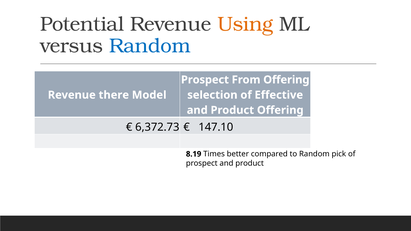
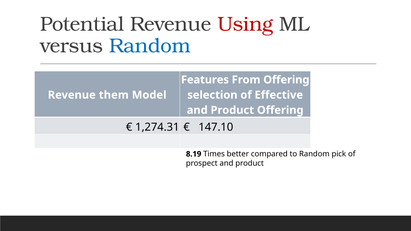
Using colour: orange -> red
Prospect at (205, 80): Prospect -> Features
there: there -> them
6,372.73: 6,372.73 -> 1,274.31
